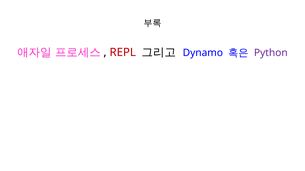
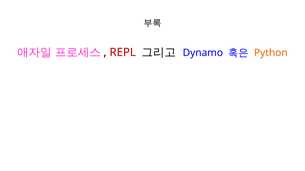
Python colour: purple -> orange
